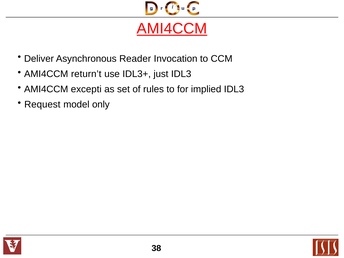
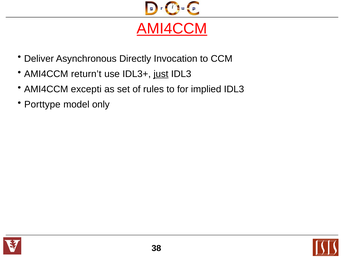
Reader: Reader -> Directly
just underline: none -> present
Request: Request -> Porttype
